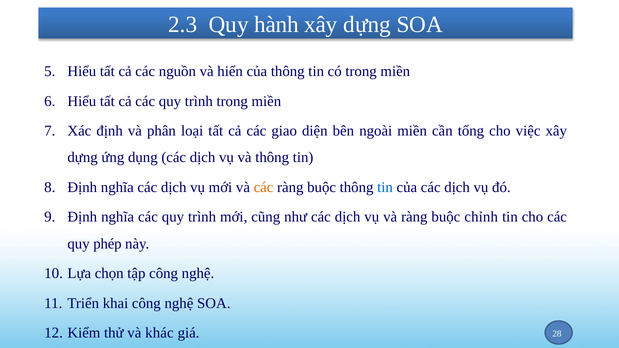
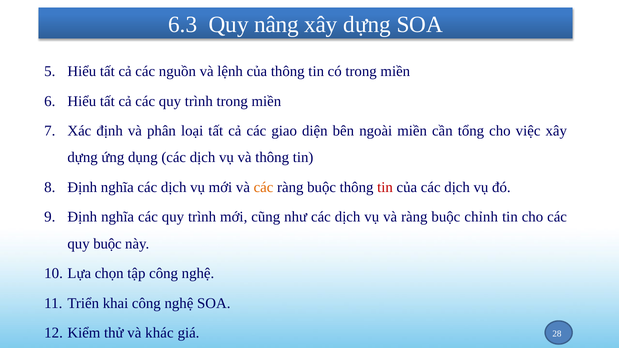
2.3: 2.3 -> 6.3
hành: hành -> nâng
hiển: hiển -> lệnh
tin at (385, 187) colour: blue -> red
quy phép: phép -> buộc
